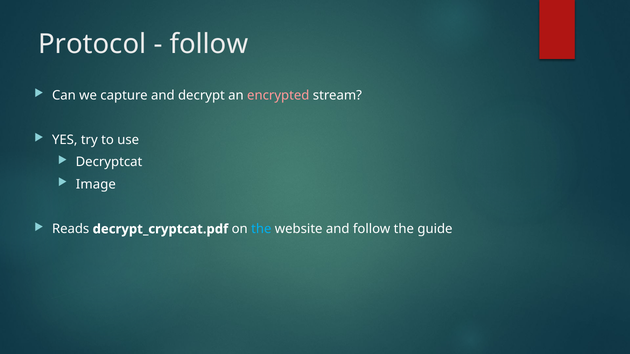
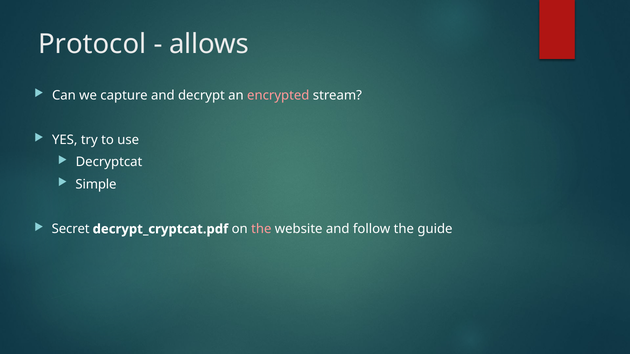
follow at (209, 44): follow -> allows
Image: Image -> Simple
Reads: Reads -> Secret
the at (261, 229) colour: light blue -> pink
